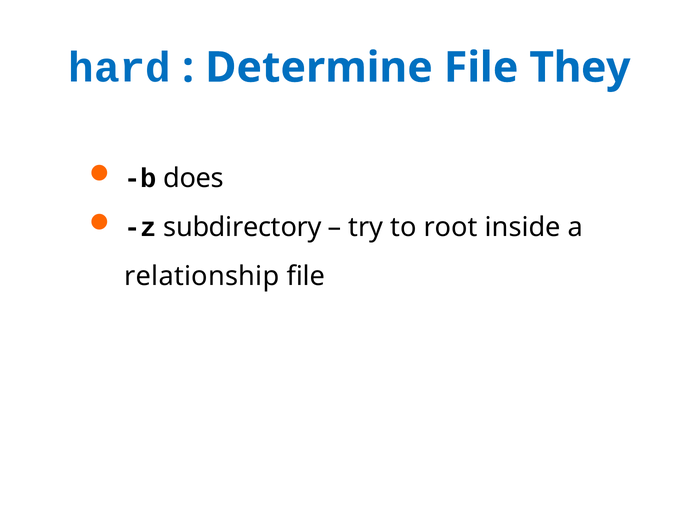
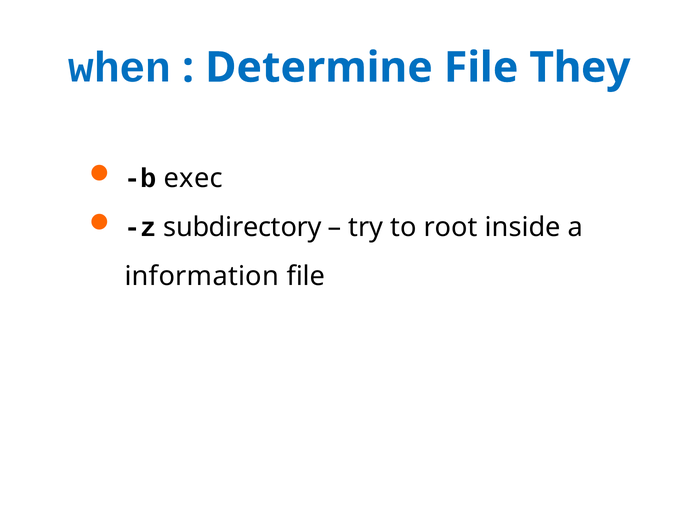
hard: hard -> when
does: does -> exec
relationship: relationship -> information
